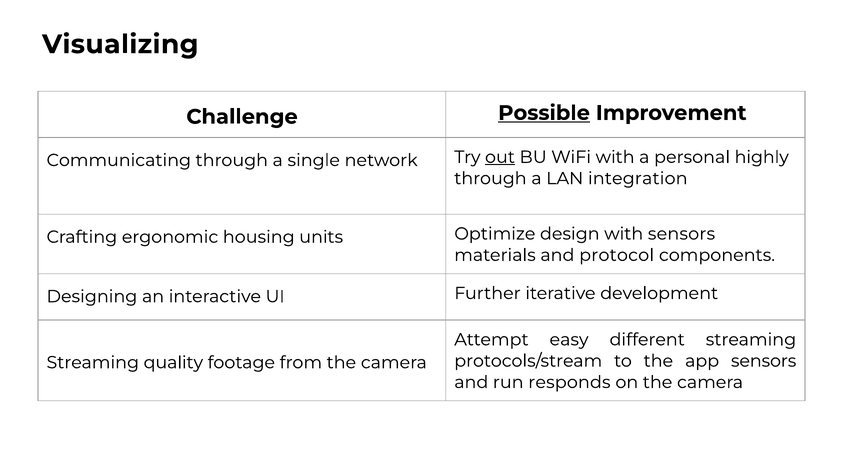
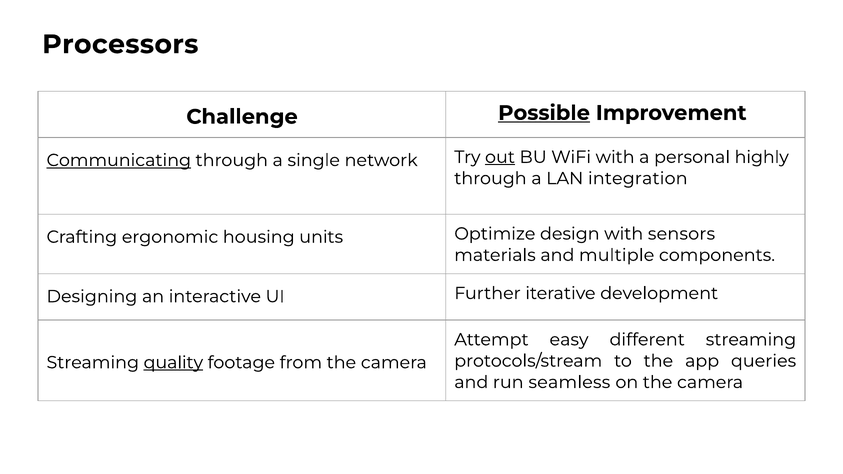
Visualizing: Visualizing -> Processors
Communicating underline: none -> present
protocol: protocol -> multiple
app sensors: sensors -> queries
quality underline: none -> present
responds: responds -> seamless
